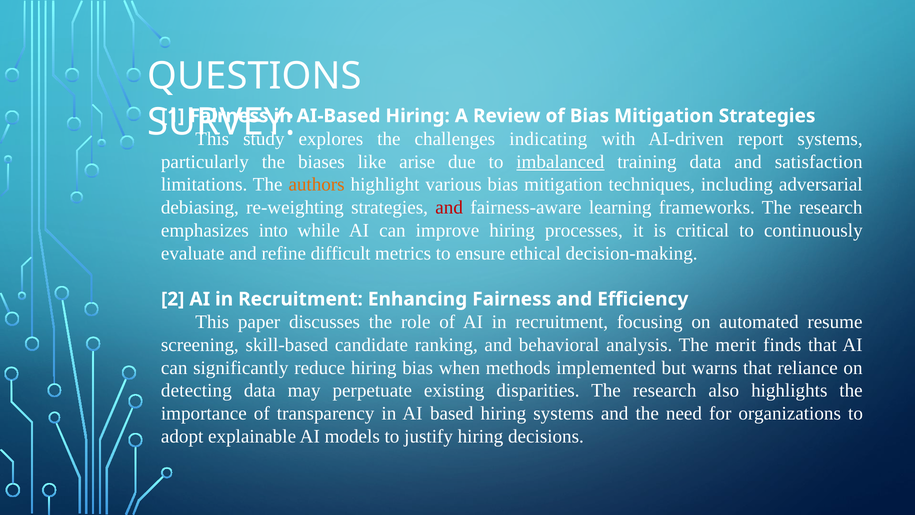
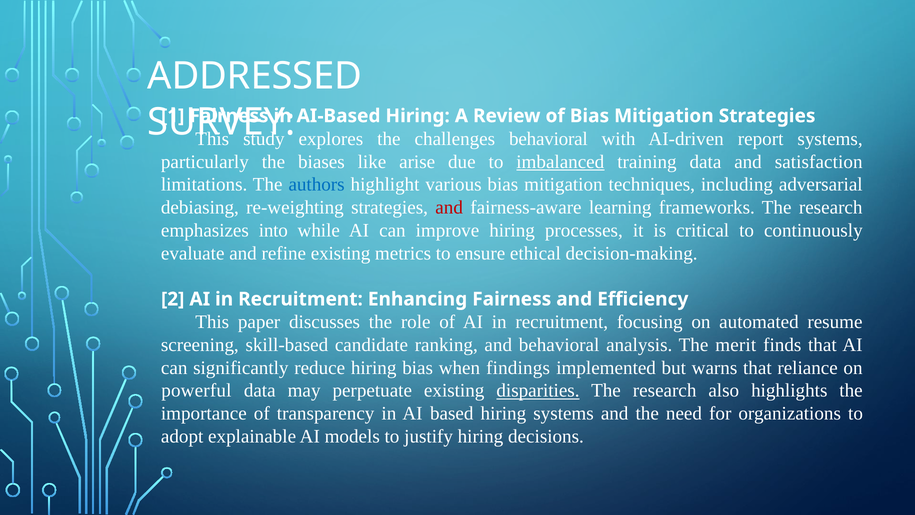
QUESTIONS: QUESTIONS -> ADDRESSED
challenges indicating: indicating -> behavioral
authors colour: orange -> blue
refine difficult: difficult -> existing
methods: methods -> findings
detecting: detecting -> powerful
disparities underline: none -> present
